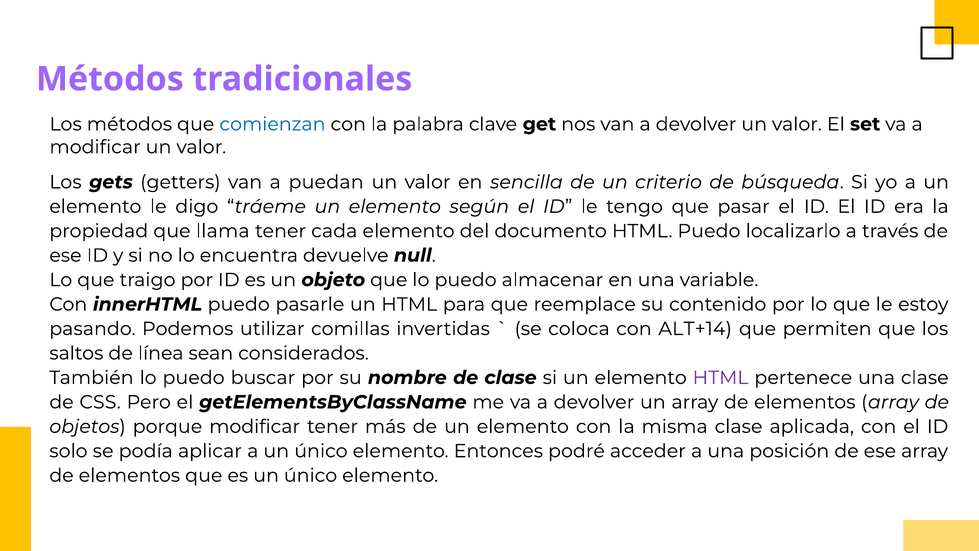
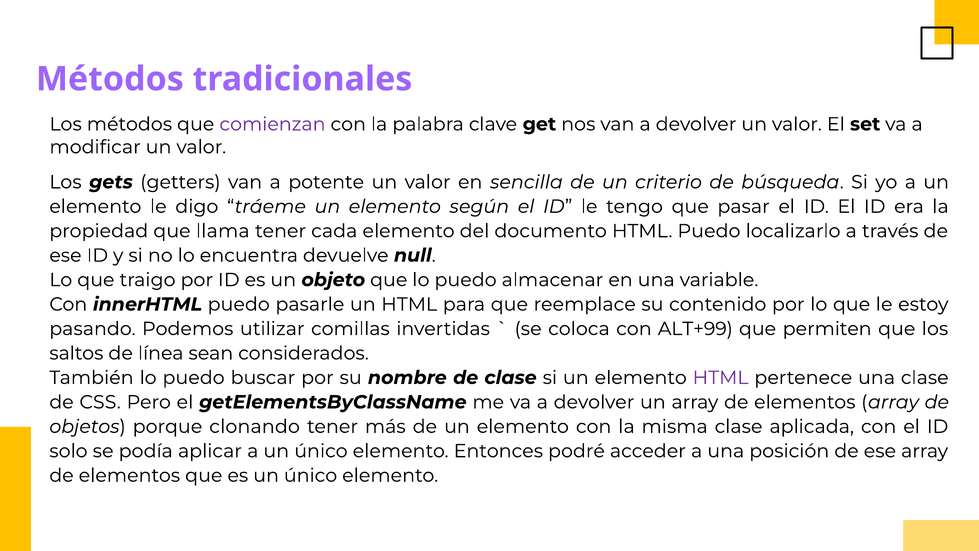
comienzan colour: blue -> purple
puedan: puedan -> potente
ALT+14: ALT+14 -> ALT+99
porque modificar: modificar -> clonando
